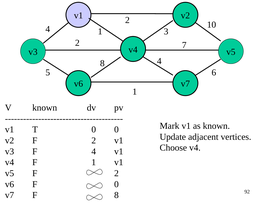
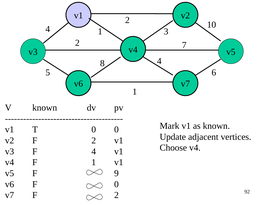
v5 F 2: 2 -> 9
v7 F 8: 8 -> 2
